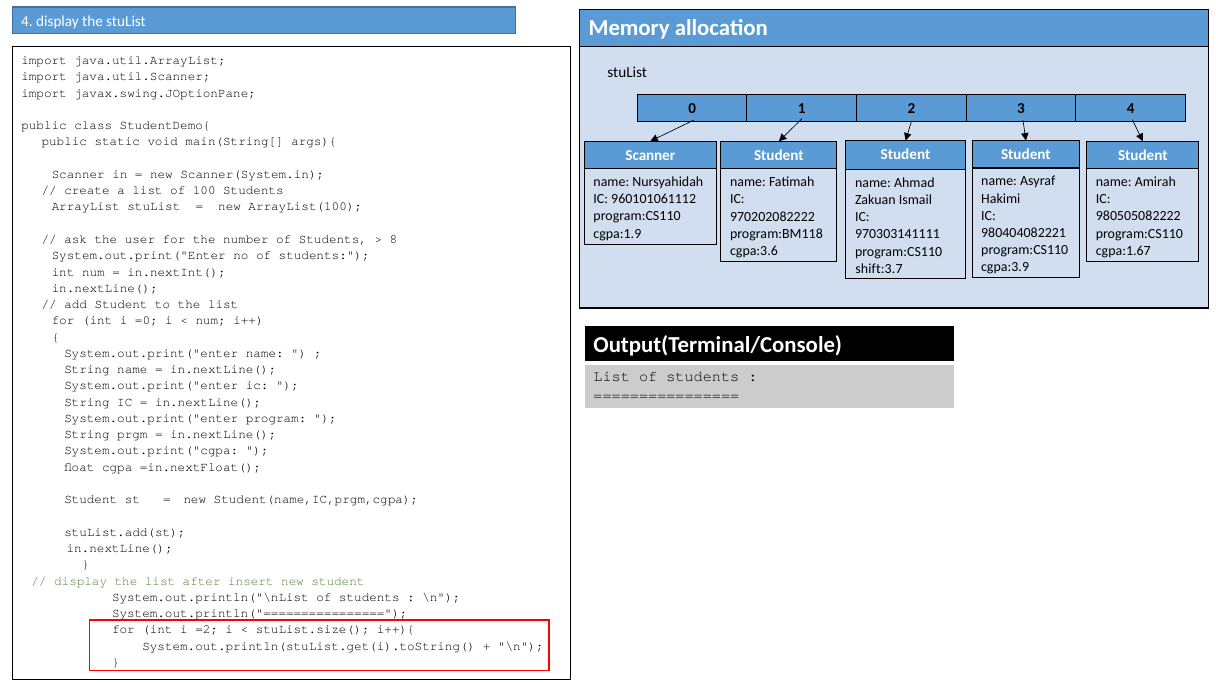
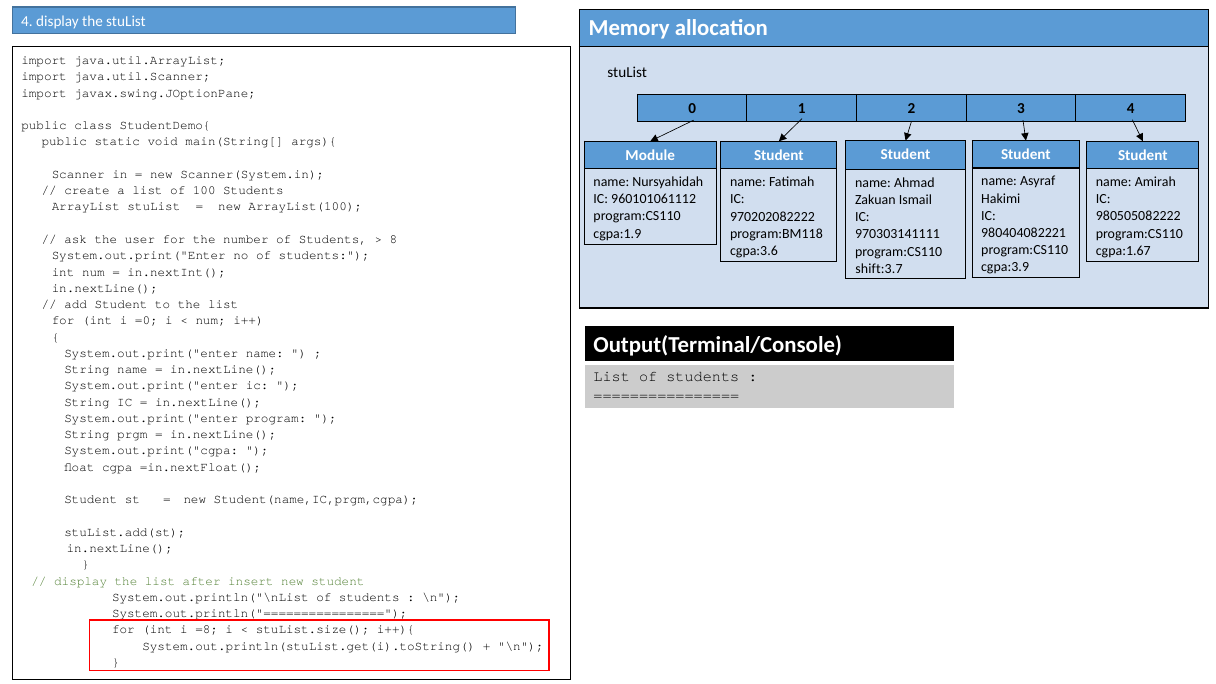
Scanner at (650, 155): Scanner -> Module
=2: =2 -> =8
